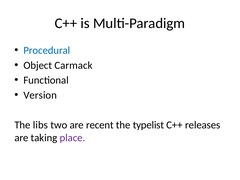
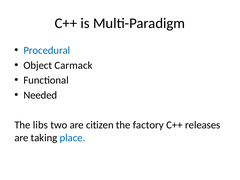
Version: Version -> Needed
recent: recent -> citizen
typelist: typelist -> factory
place colour: purple -> blue
